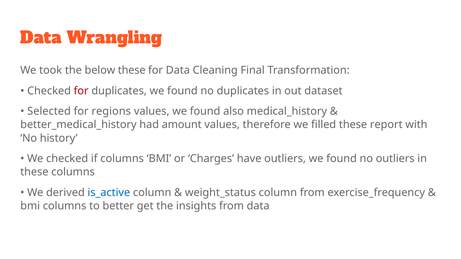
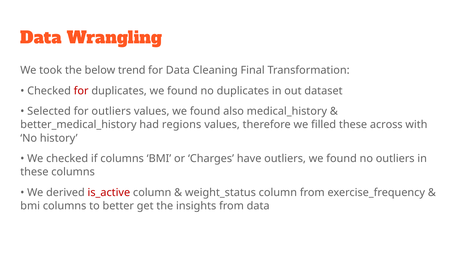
below these: these -> trend
for regions: regions -> outliers
amount: amount -> regions
report: report -> across
is_active colour: blue -> red
